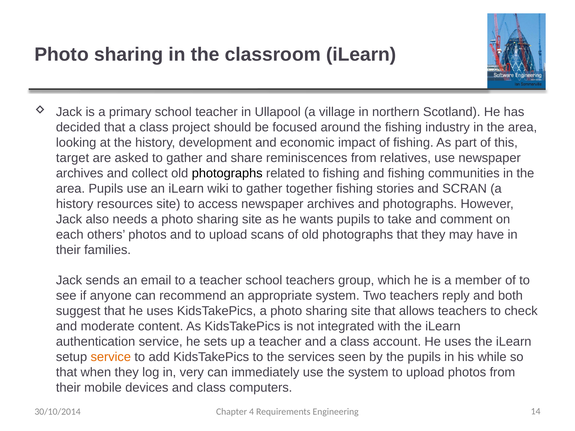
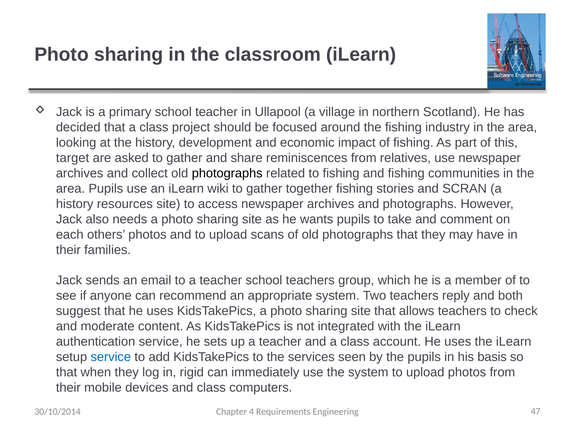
service at (111, 357) colour: orange -> blue
while: while -> basis
very: very -> rigid
14: 14 -> 47
